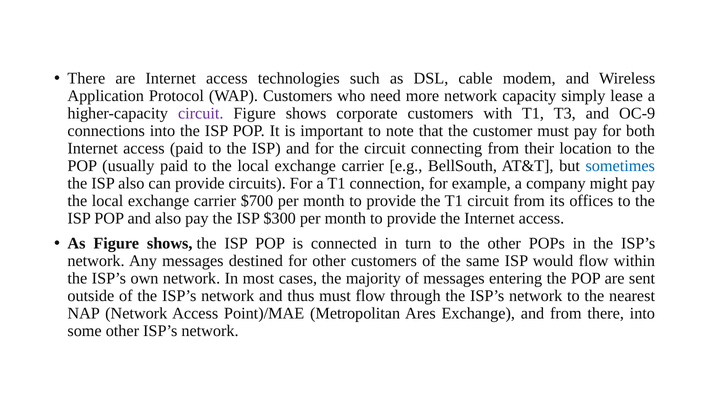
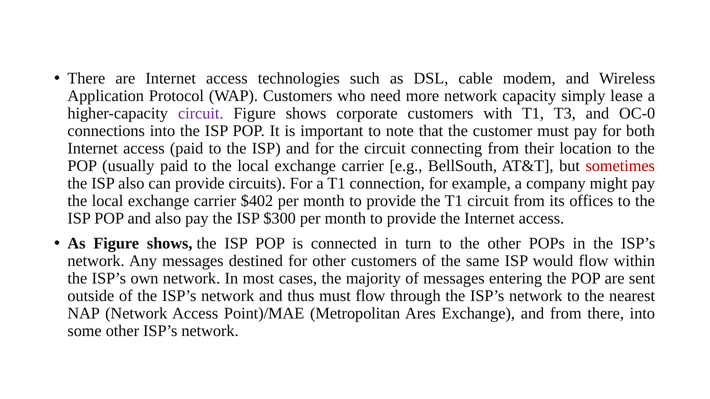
OC-9: OC-9 -> OC-0
sometimes colour: blue -> red
$700: $700 -> $402
